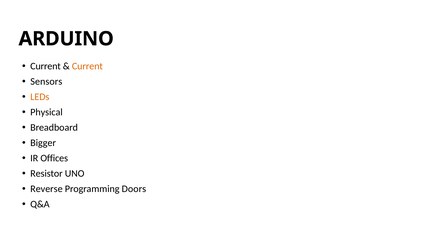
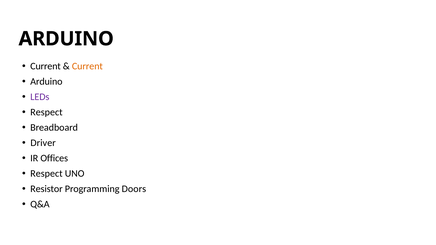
Sensors at (46, 82): Sensors -> Arduino
LEDs colour: orange -> purple
Physical at (46, 112): Physical -> Respect
Bigger: Bigger -> Driver
Resistor at (47, 174): Resistor -> Respect
Reverse: Reverse -> Resistor
